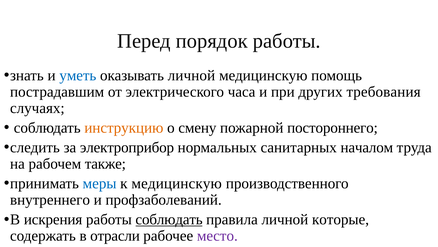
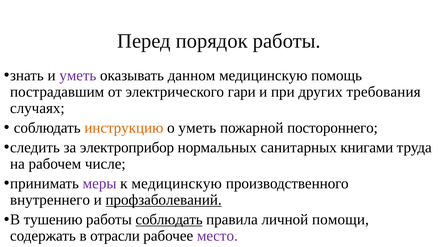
уметь at (78, 75) colour: blue -> purple
оказывать личной: личной -> данном
часа: часа -> гари
о смену: смену -> уметь
началом: началом -> книгами
также: также -> числе
меры colour: blue -> purple
профзаболеваний underline: none -> present
искрения: искрения -> тушению
которые: которые -> помощи
